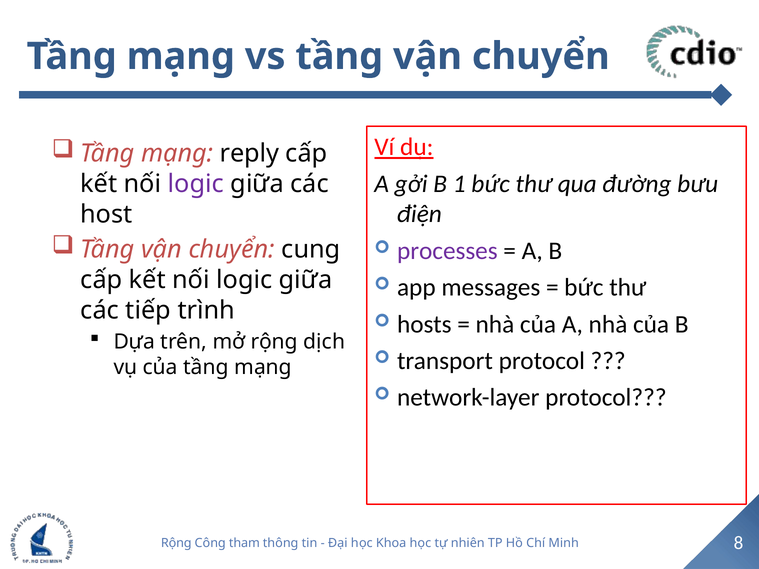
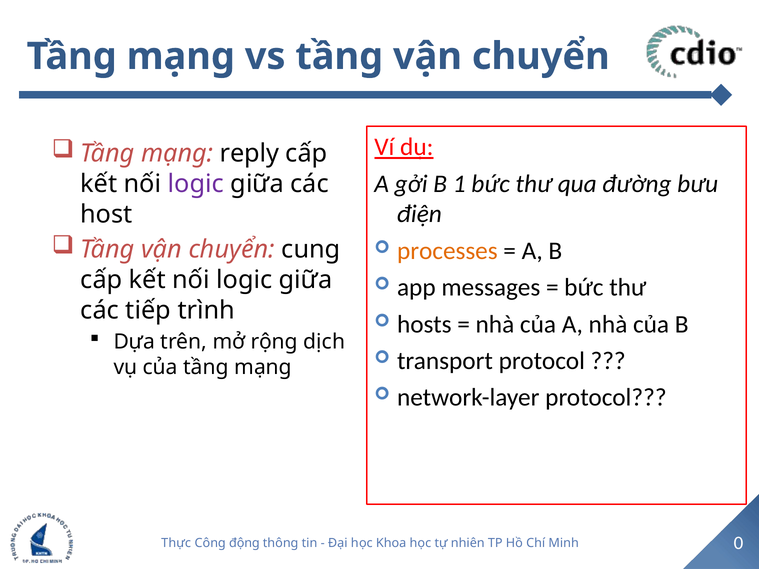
processes colour: purple -> orange
Rộng at (176, 543): Rộng -> Thực
tham: tham -> động
8: 8 -> 0
